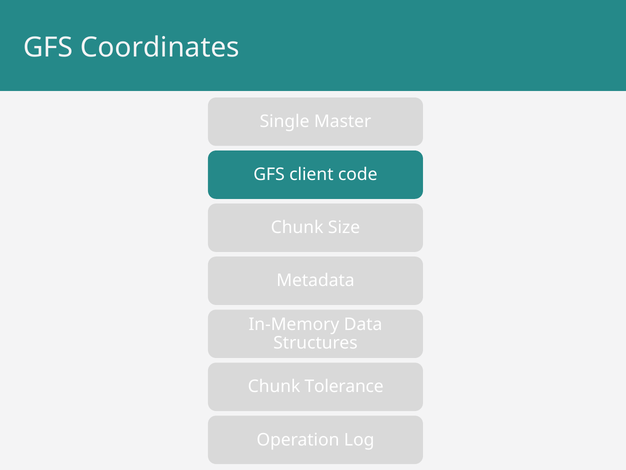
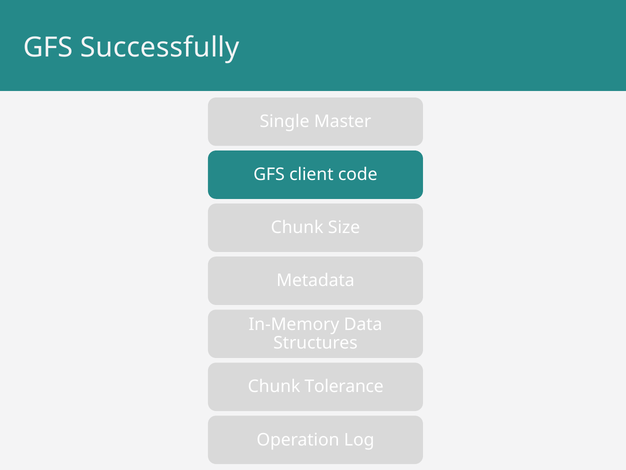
Coordinates: Coordinates -> Successfully
